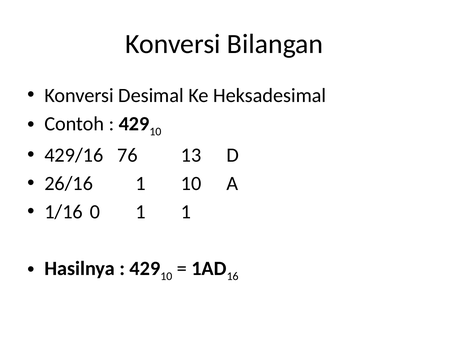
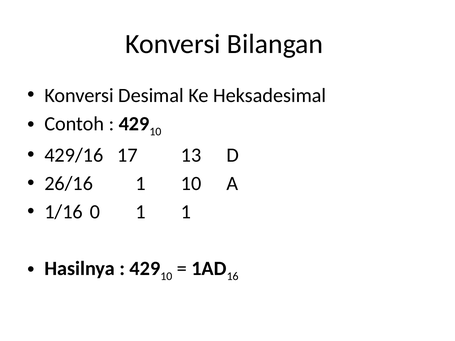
76: 76 -> 17
